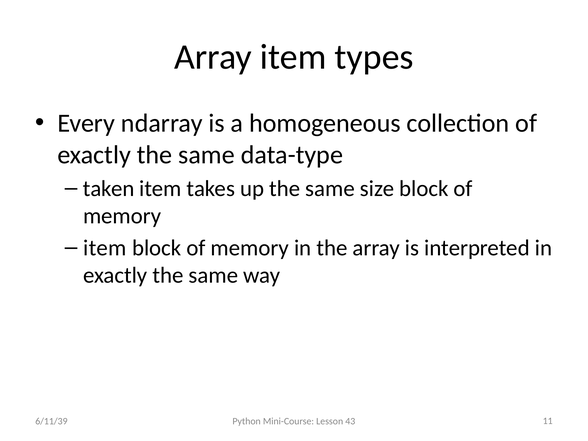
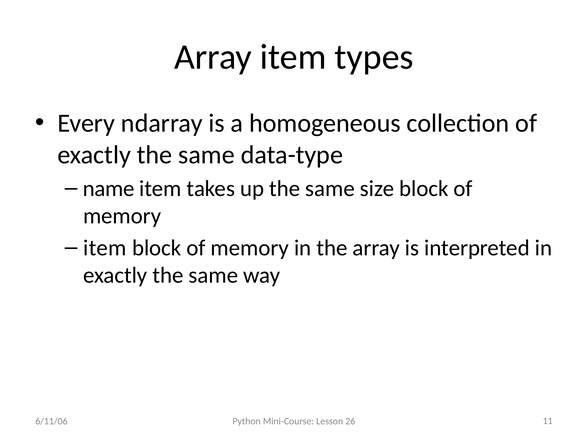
taken: taken -> name
6/11/39: 6/11/39 -> 6/11/06
43: 43 -> 26
